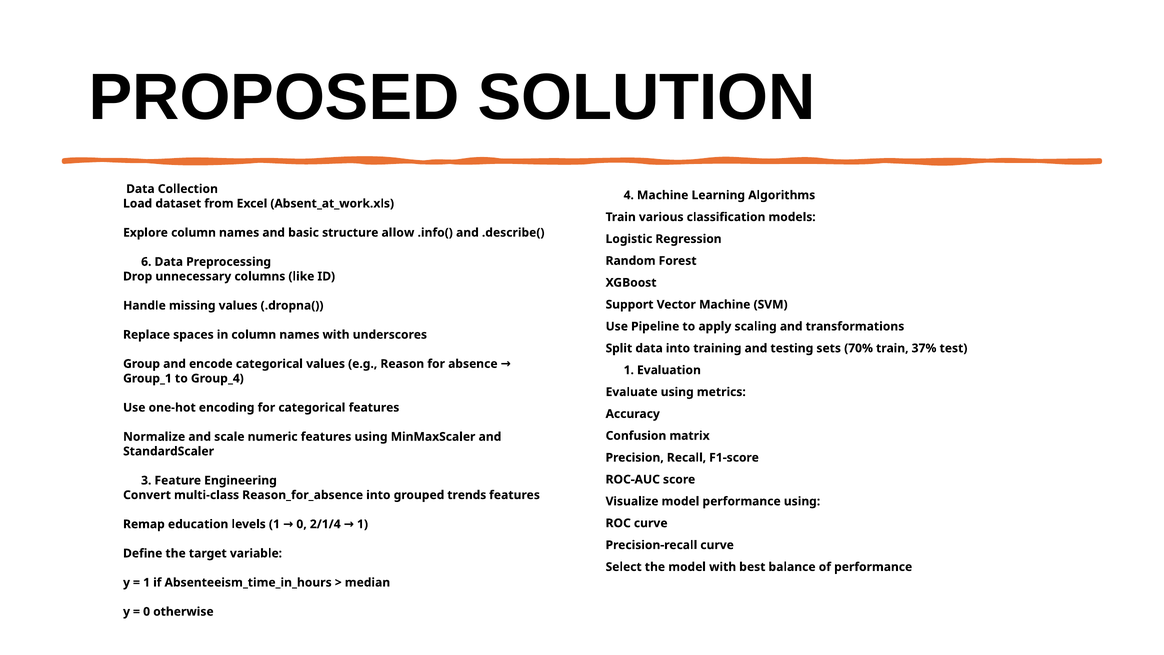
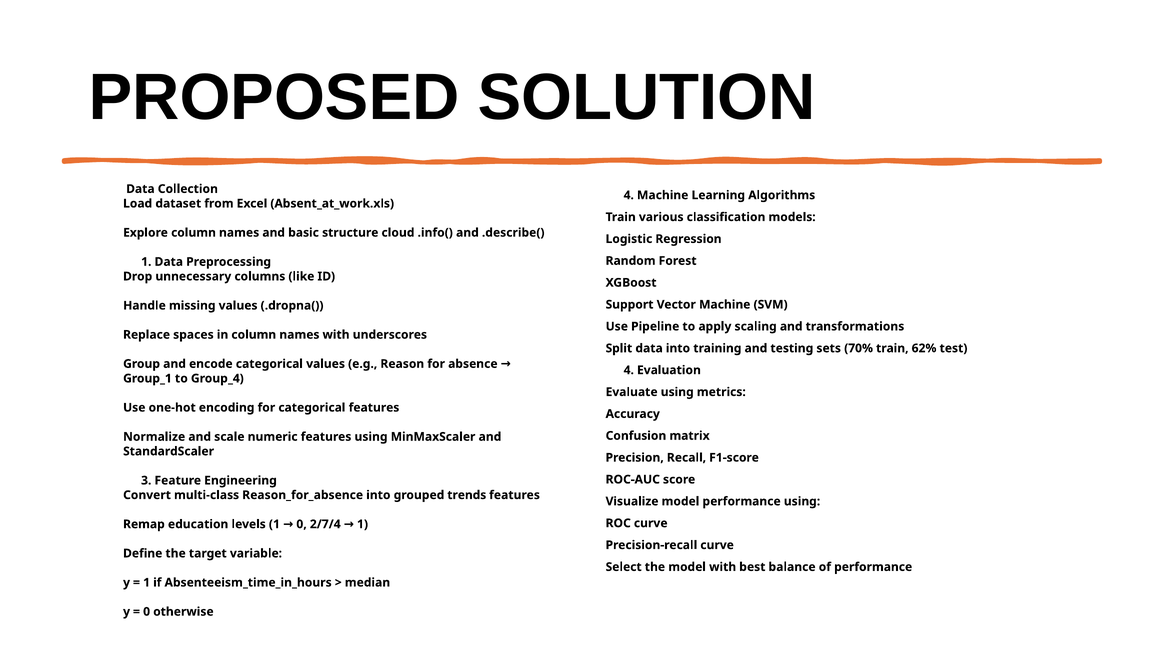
allow: allow -> cloud
6 at (146, 262): 6 -> 1
37%: 37% -> 62%
1 at (629, 370): 1 -> 4
2/1/4: 2/1/4 -> 2/7/4
